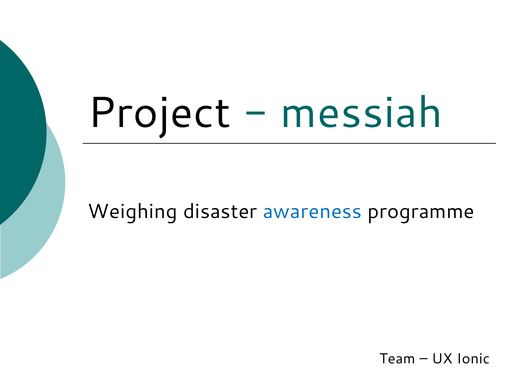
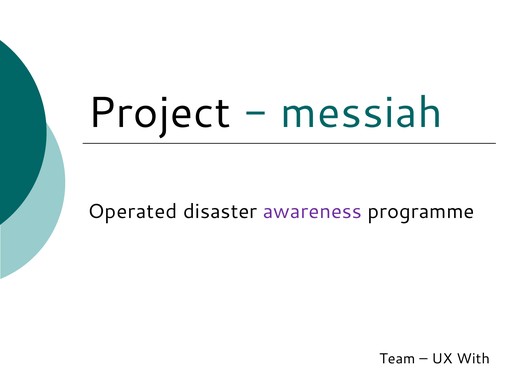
Weighing: Weighing -> Operated
awareness colour: blue -> purple
Ionic: Ionic -> With
